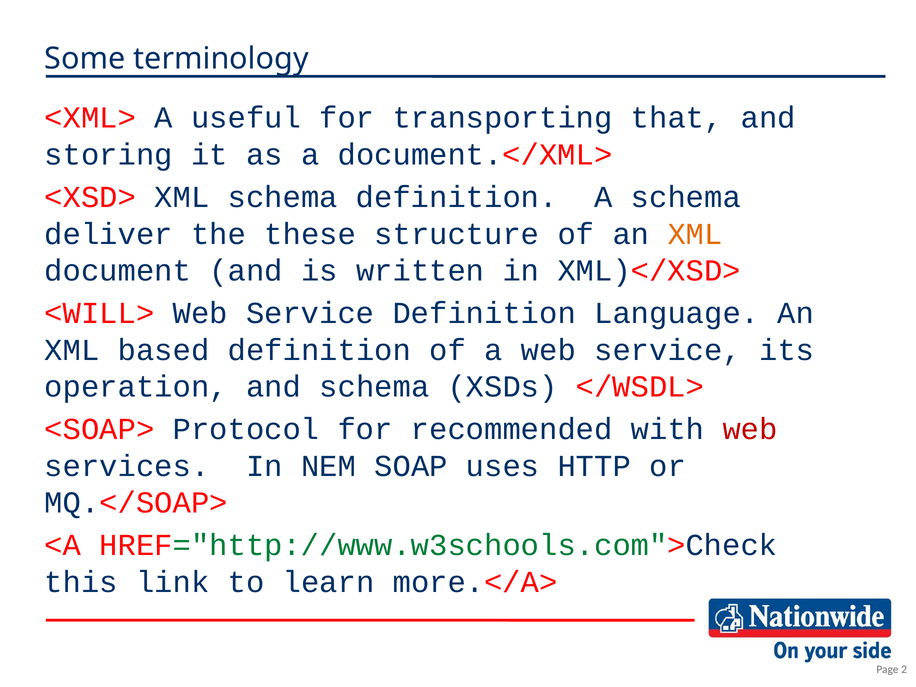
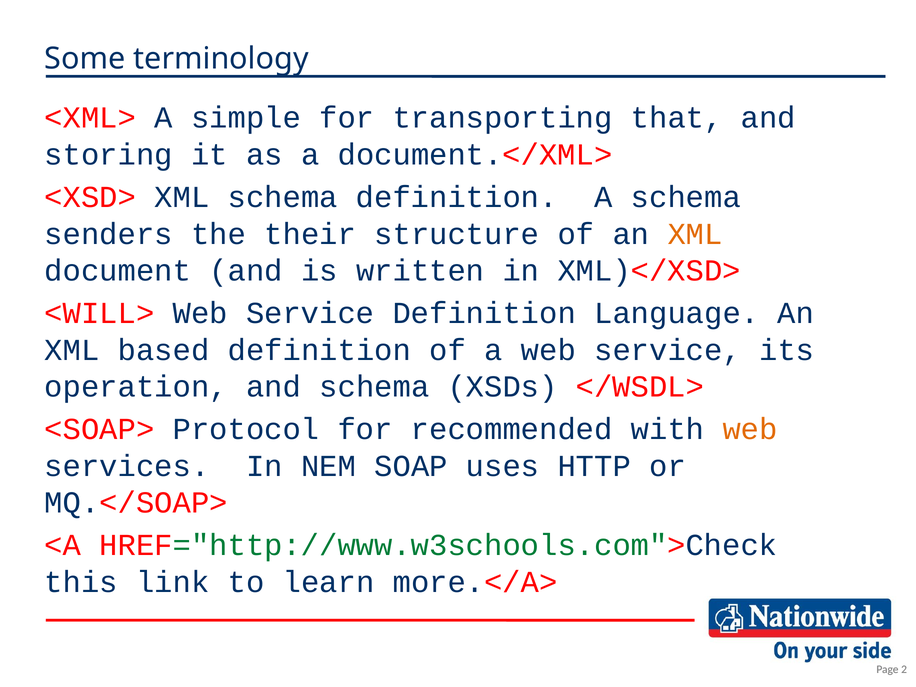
useful: useful -> simple
deliver: deliver -> senders
these: these -> their
web at (750, 429) colour: red -> orange
